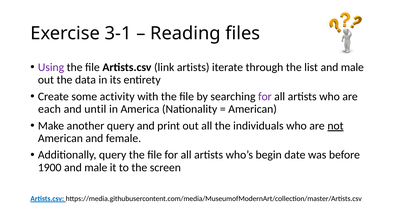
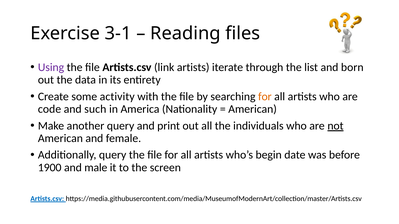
list and male: male -> born
for at (265, 97) colour: purple -> orange
each: each -> code
until: until -> such
